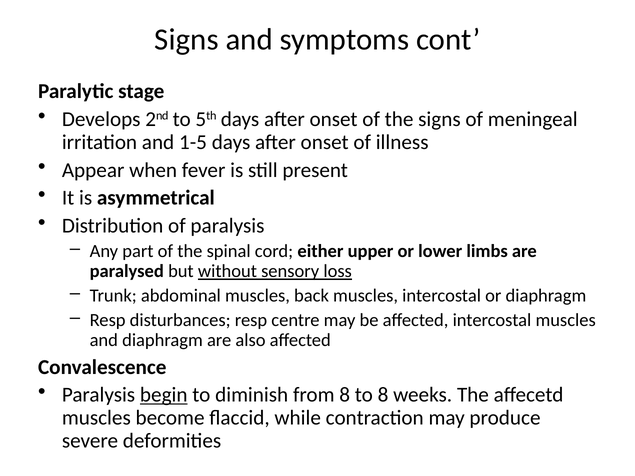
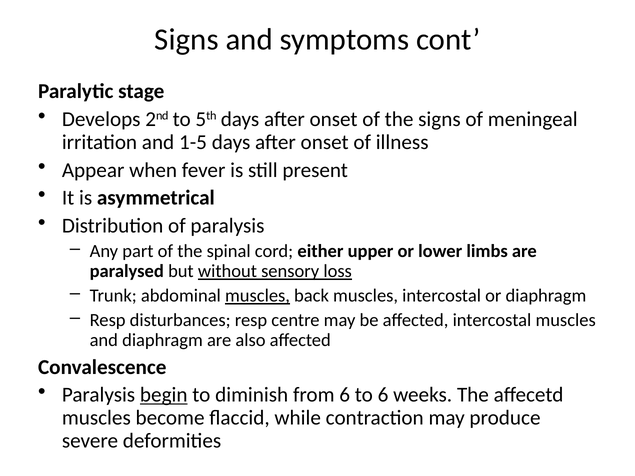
muscles at (258, 296) underline: none -> present
from 8: 8 -> 6
to 8: 8 -> 6
